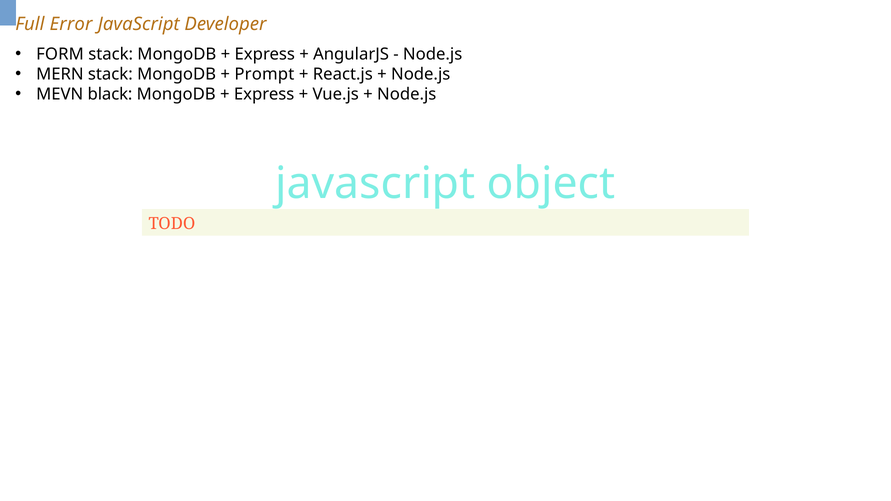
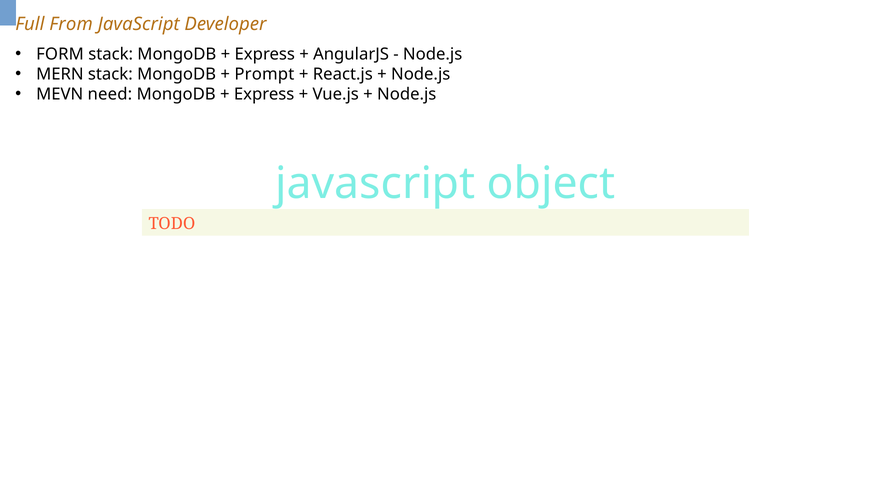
Error: Error -> From
black: black -> need
